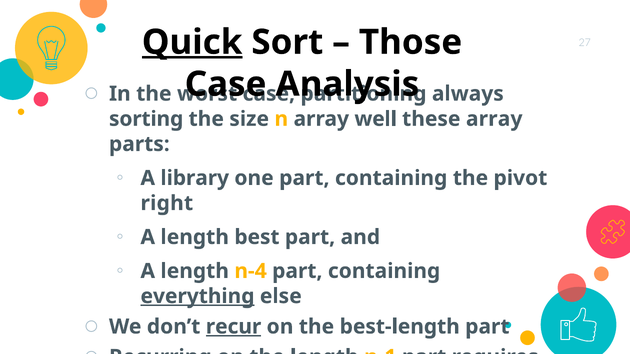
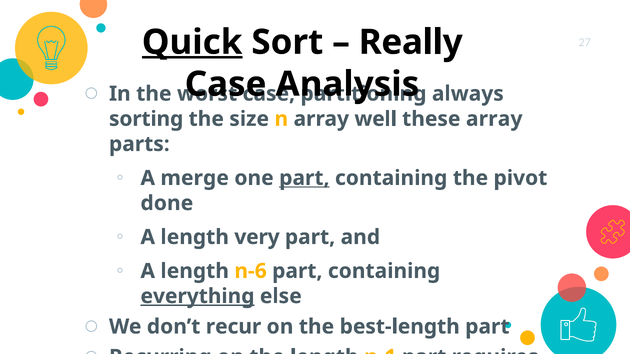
Those: Those -> Really
library: library -> merge
part at (304, 178) underline: none -> present
right: right -> done
best: best -> very
n-4: n-4 -> n-6
recur underline: present -> none
